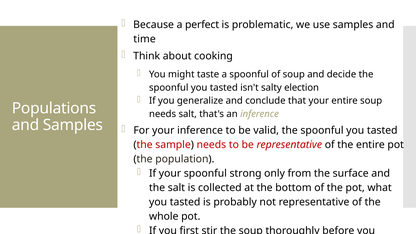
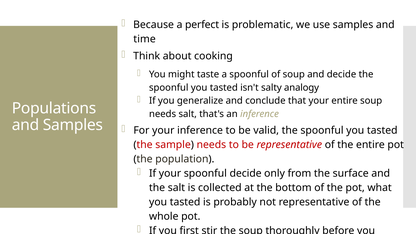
election: election -> analogy
spoonful strong: strong -> decide
